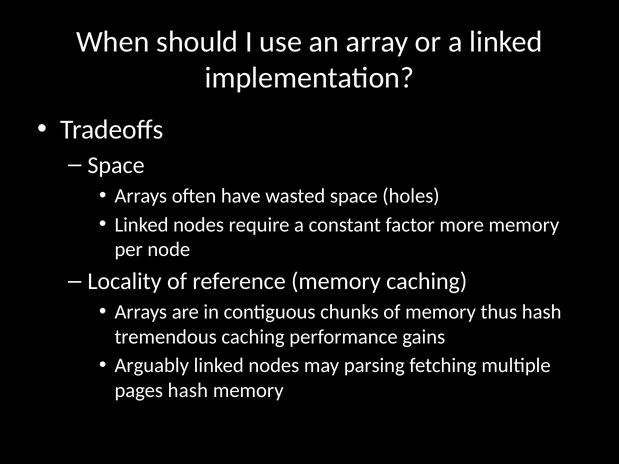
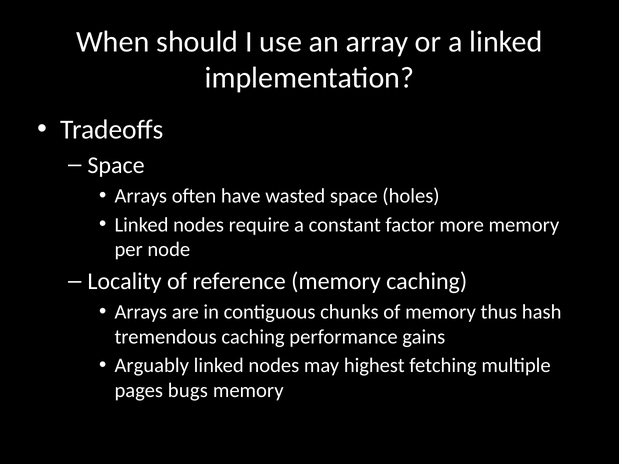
parsing: parsing -> highest
pages hash: hash -> bugs
